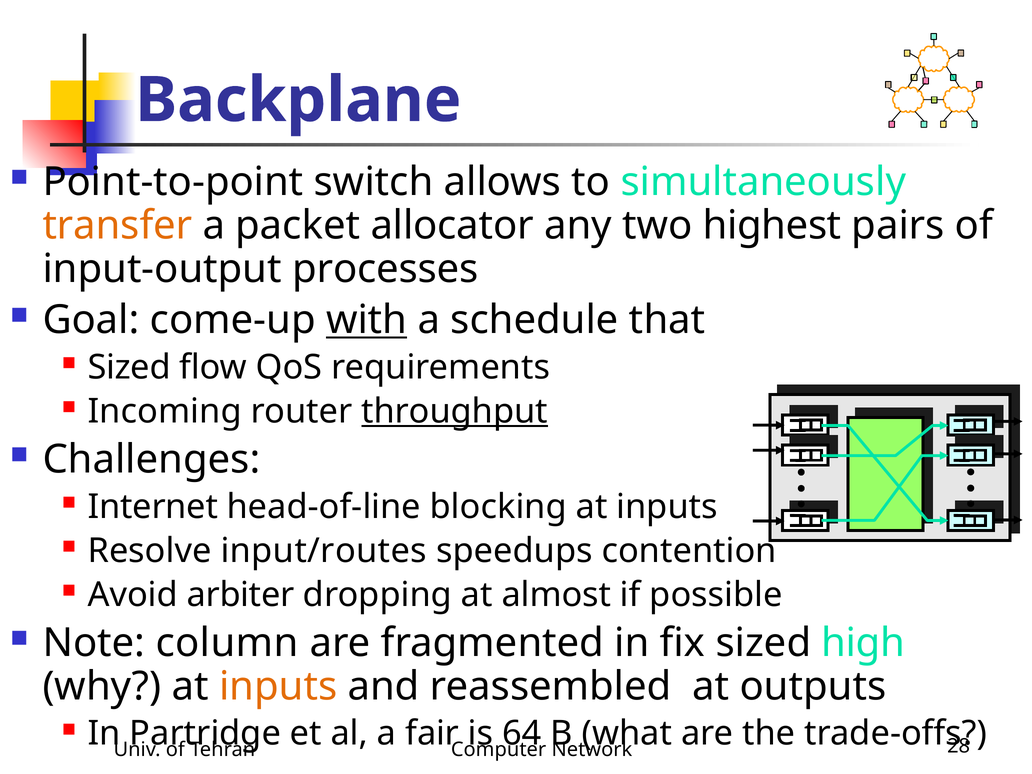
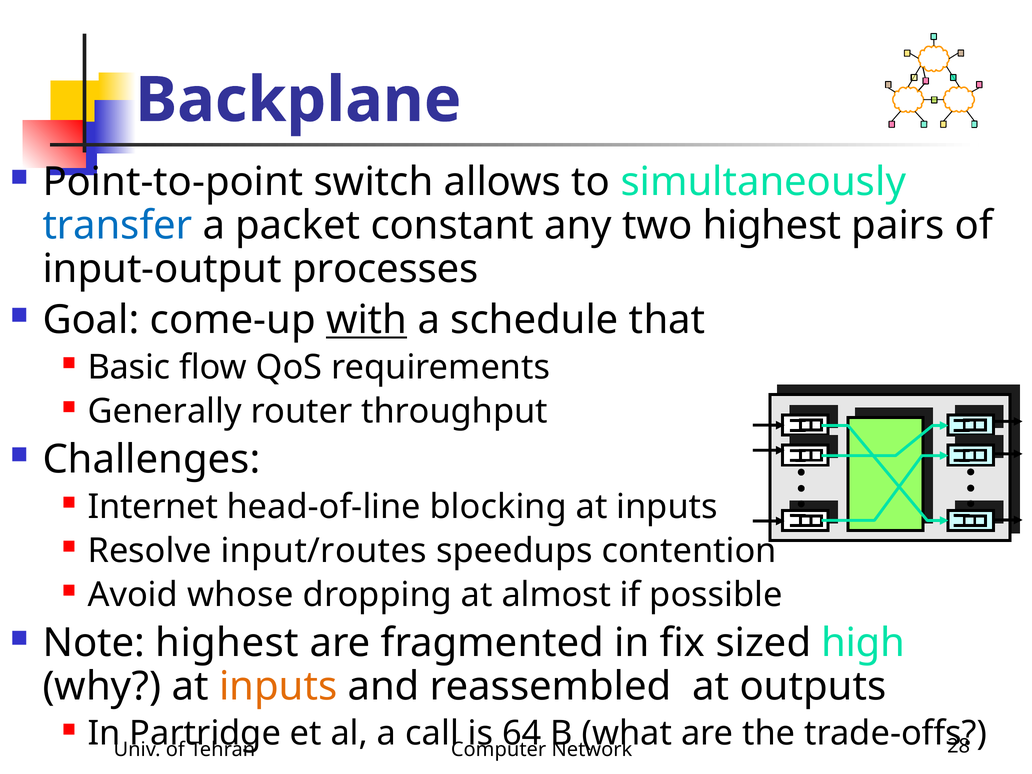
transfer colour: orange -> blue
allocator: allocator -> constant
Sized at (129, 367): Sized -> Basic
Incoming: Incoming -> Generally
throughput underline: present -> none
arbiter: arbiter -> whose
Note column: column -> highest
fair: fair -> call
